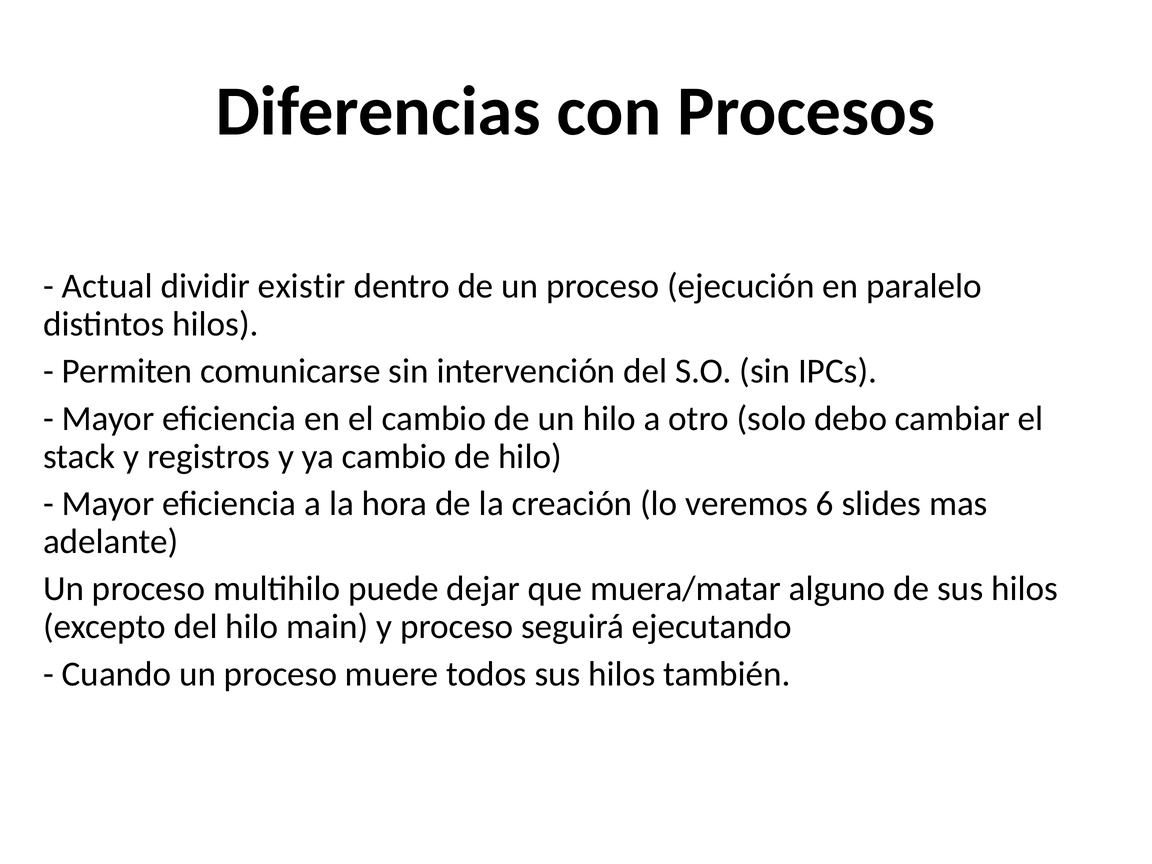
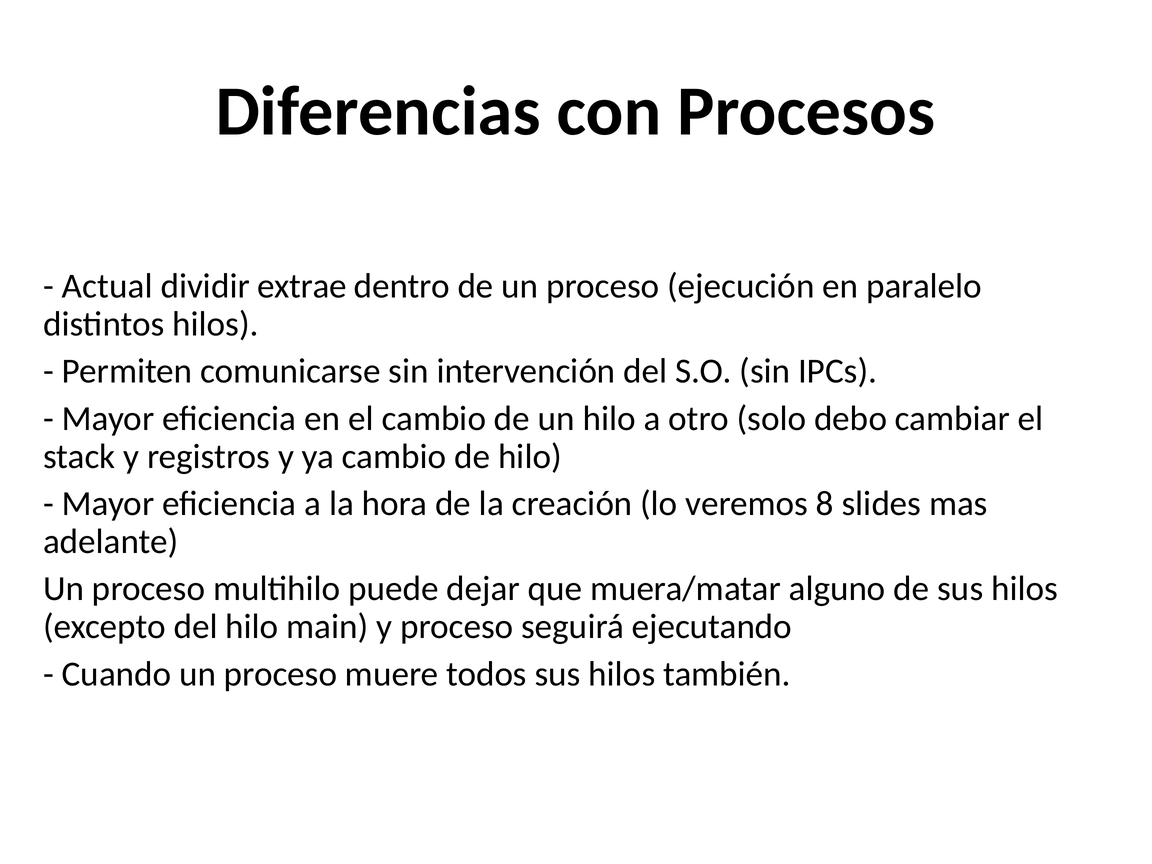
existir: existir -> extrae
6: 6 -> 8
